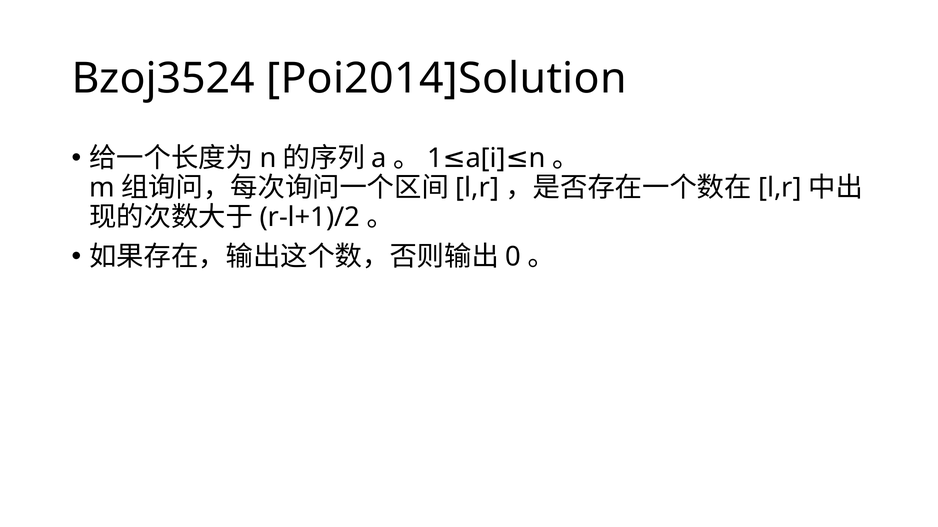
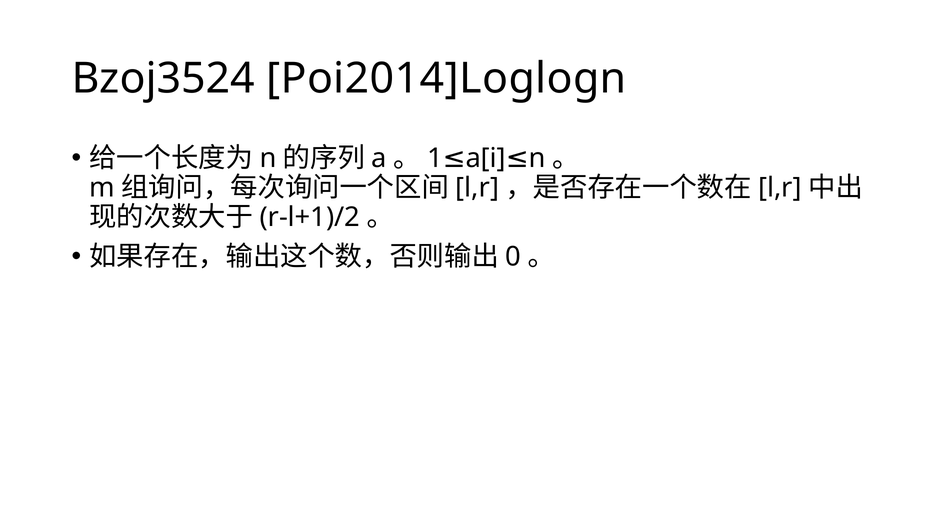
Poi2014]Solution: Poi2014]Solution -> Poi2014]Loglogn
